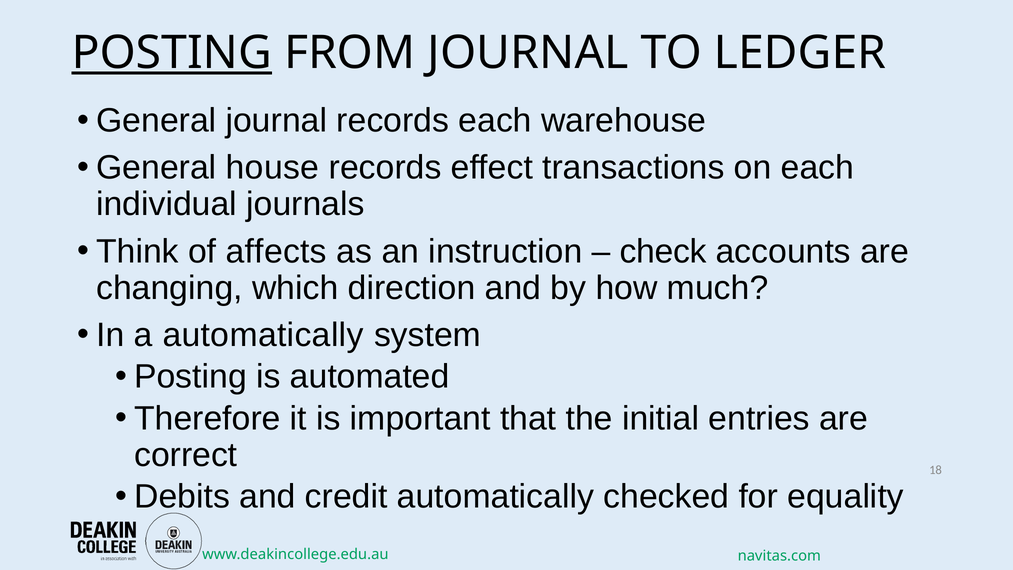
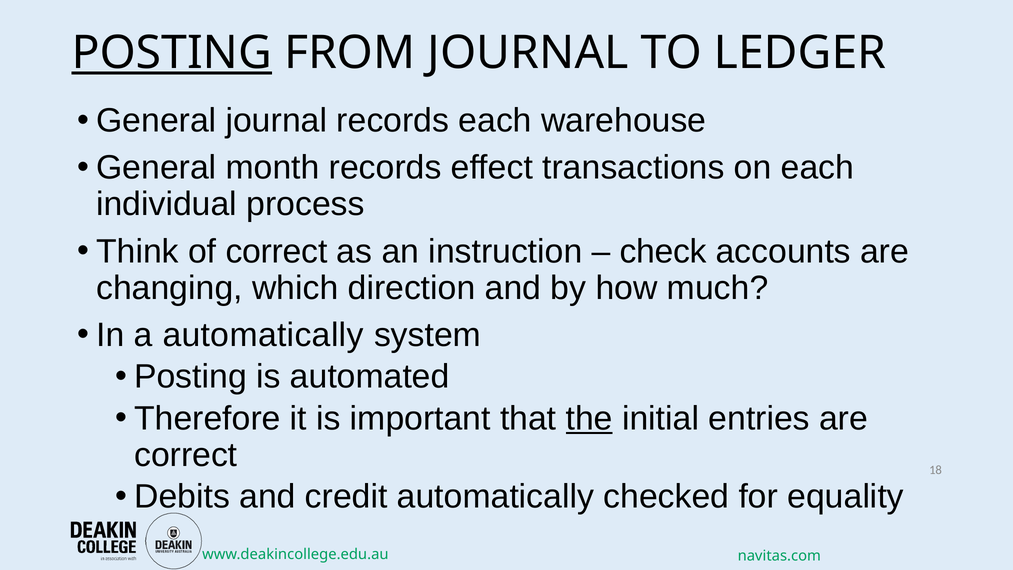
house: house -> month
journals: journals -> process
of affects: affects -> correct
the underline: none -> present
